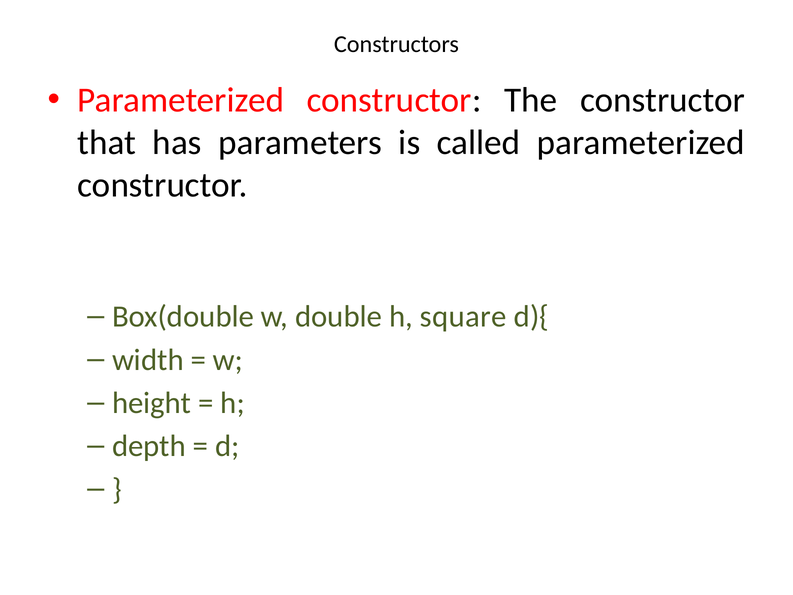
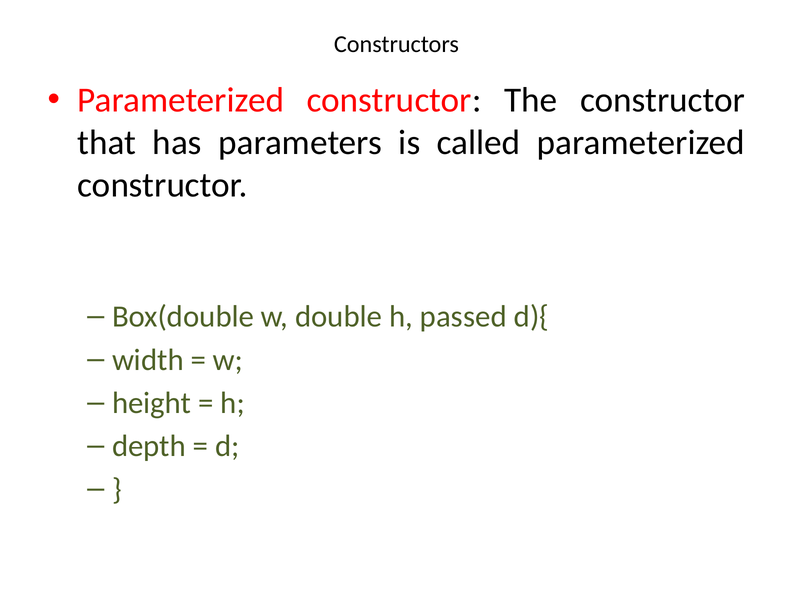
square: square -> passed
